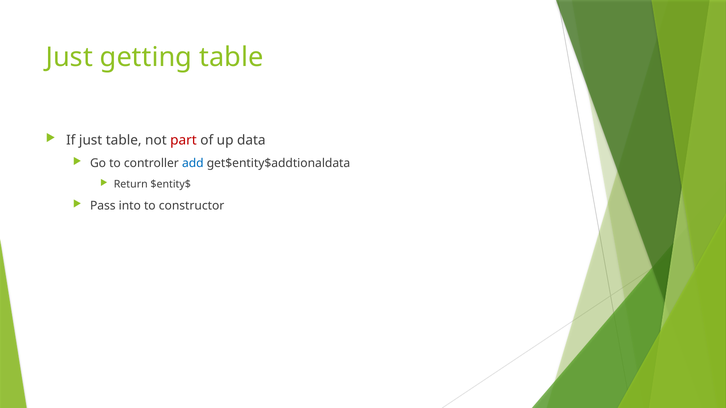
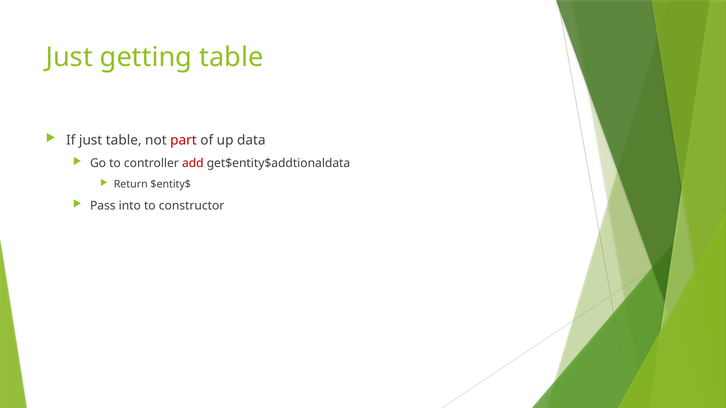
add colour: blue -> red
